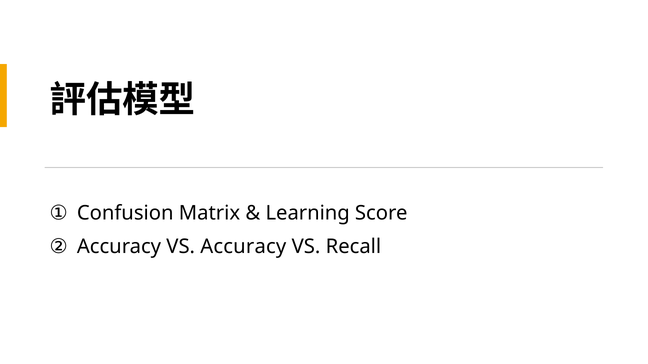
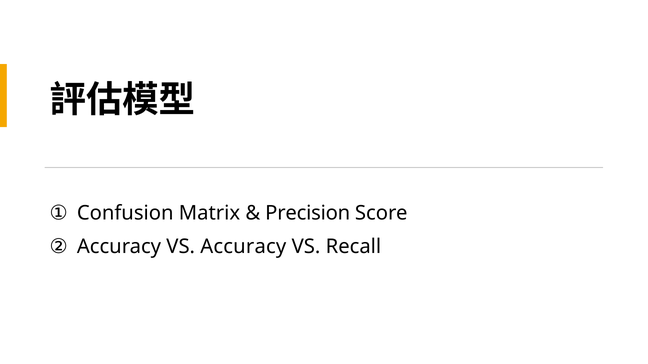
Learning: Learning -> Precision
